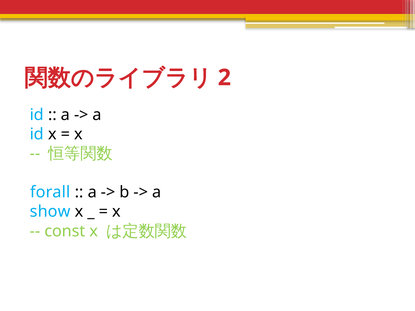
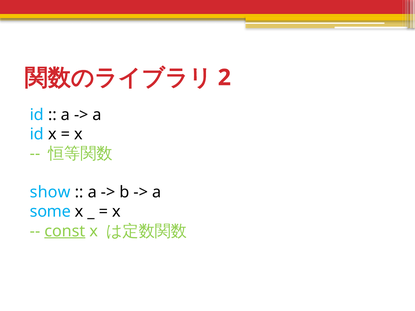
forall: forall -> show
show: show -> some
const underline: none -> present
